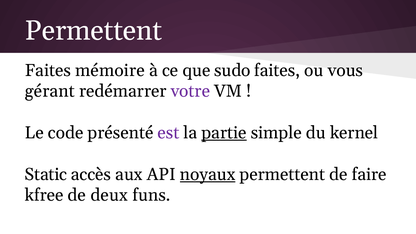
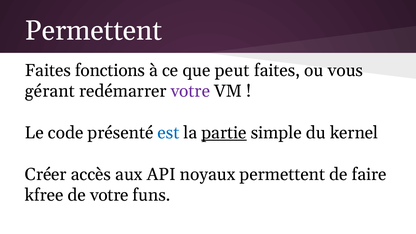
mémoire: mémoire -> fonctions
sudo: sudo -> peut
est colour: purple -> blue
Static: Static -> Créer
noyaux underline: present -> none
de deux: deux -> votre
